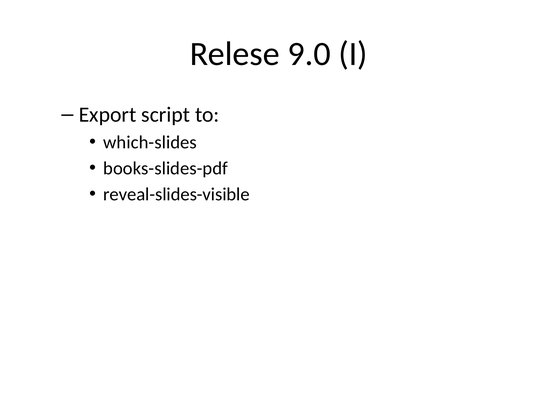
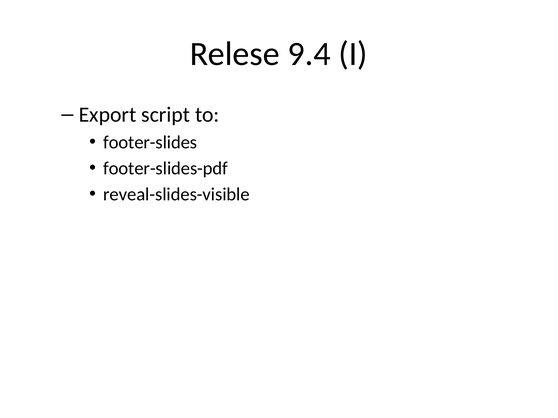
9.0: 9.0 -> 9.4
which-slides: which-slides -> footer-slides
books-slides-pdf: books-slides-pdf -> footer-slides-pdf
